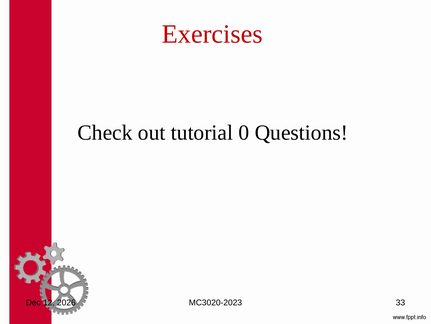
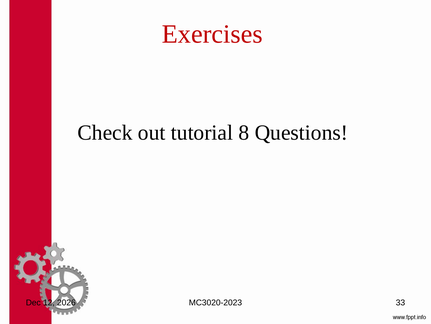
0: 0 -> 8
